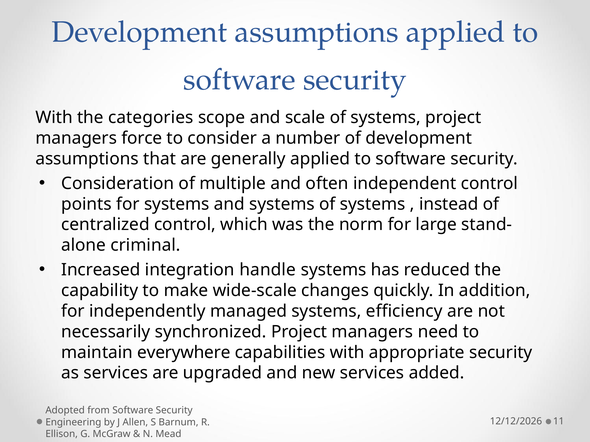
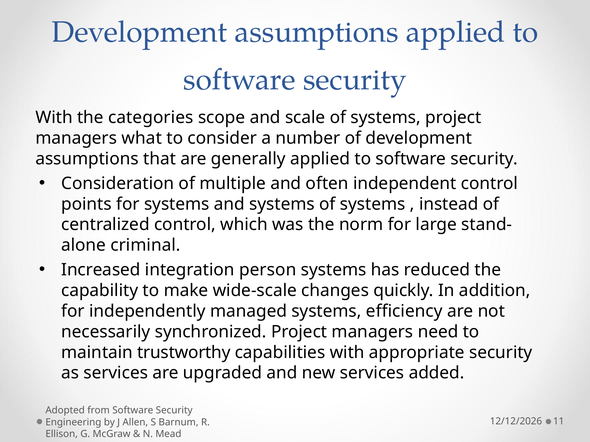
force: force -> what
handle: handle -> person
everywhere: everywhere -> trustworthy
